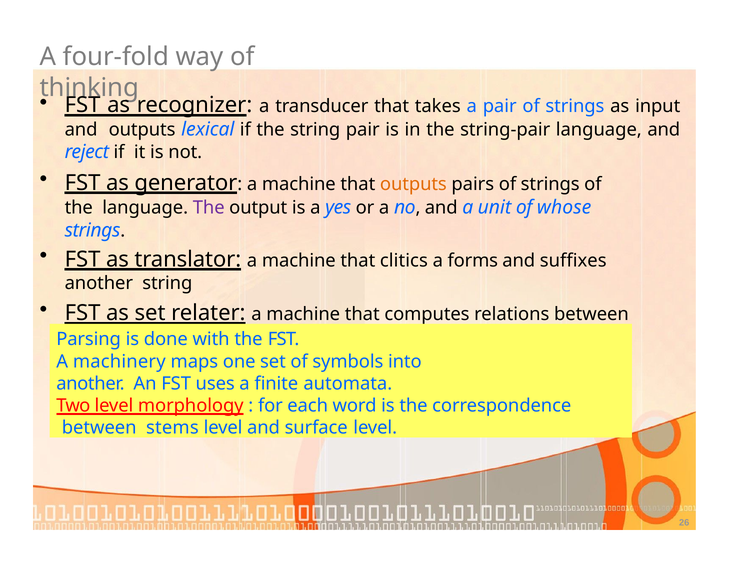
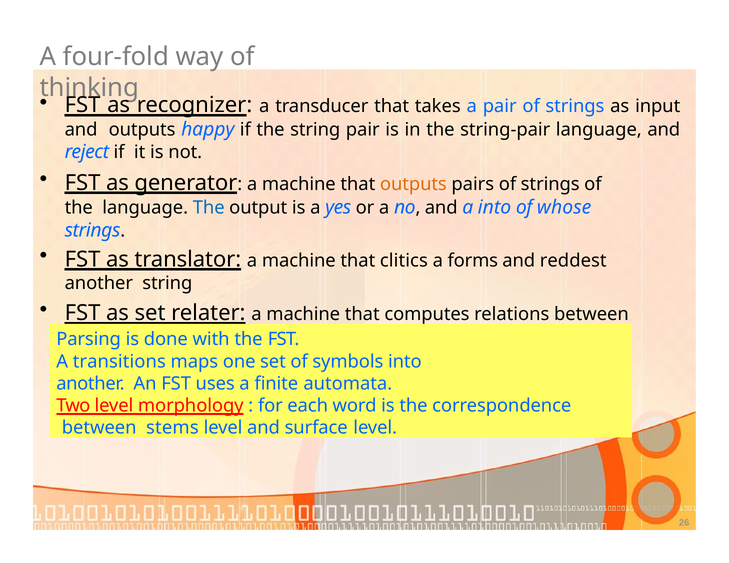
lexical: lexical -> happy
The at (209, 208) colour: purple -> blue
a unit: unit -> into
suffixes: suffixes -> reddest
machinery: machinery -> transitions
